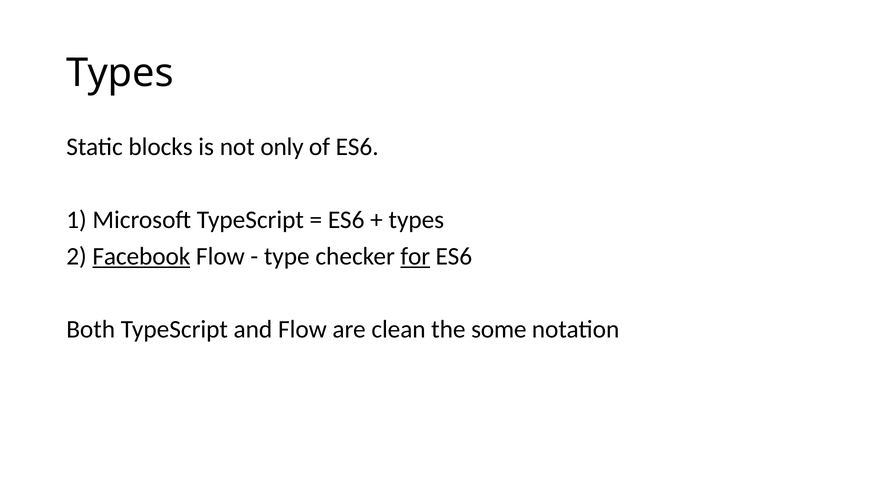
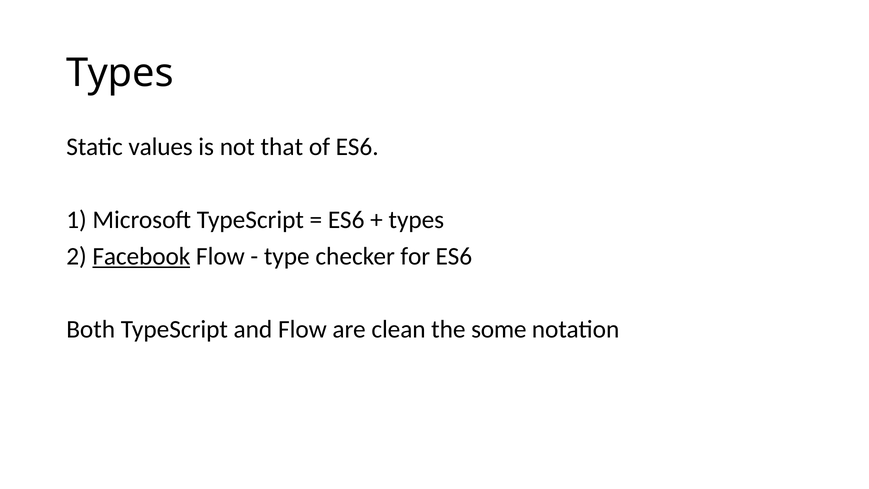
blocks: blocks -> values
only: only -> that
for underline: present -> none
